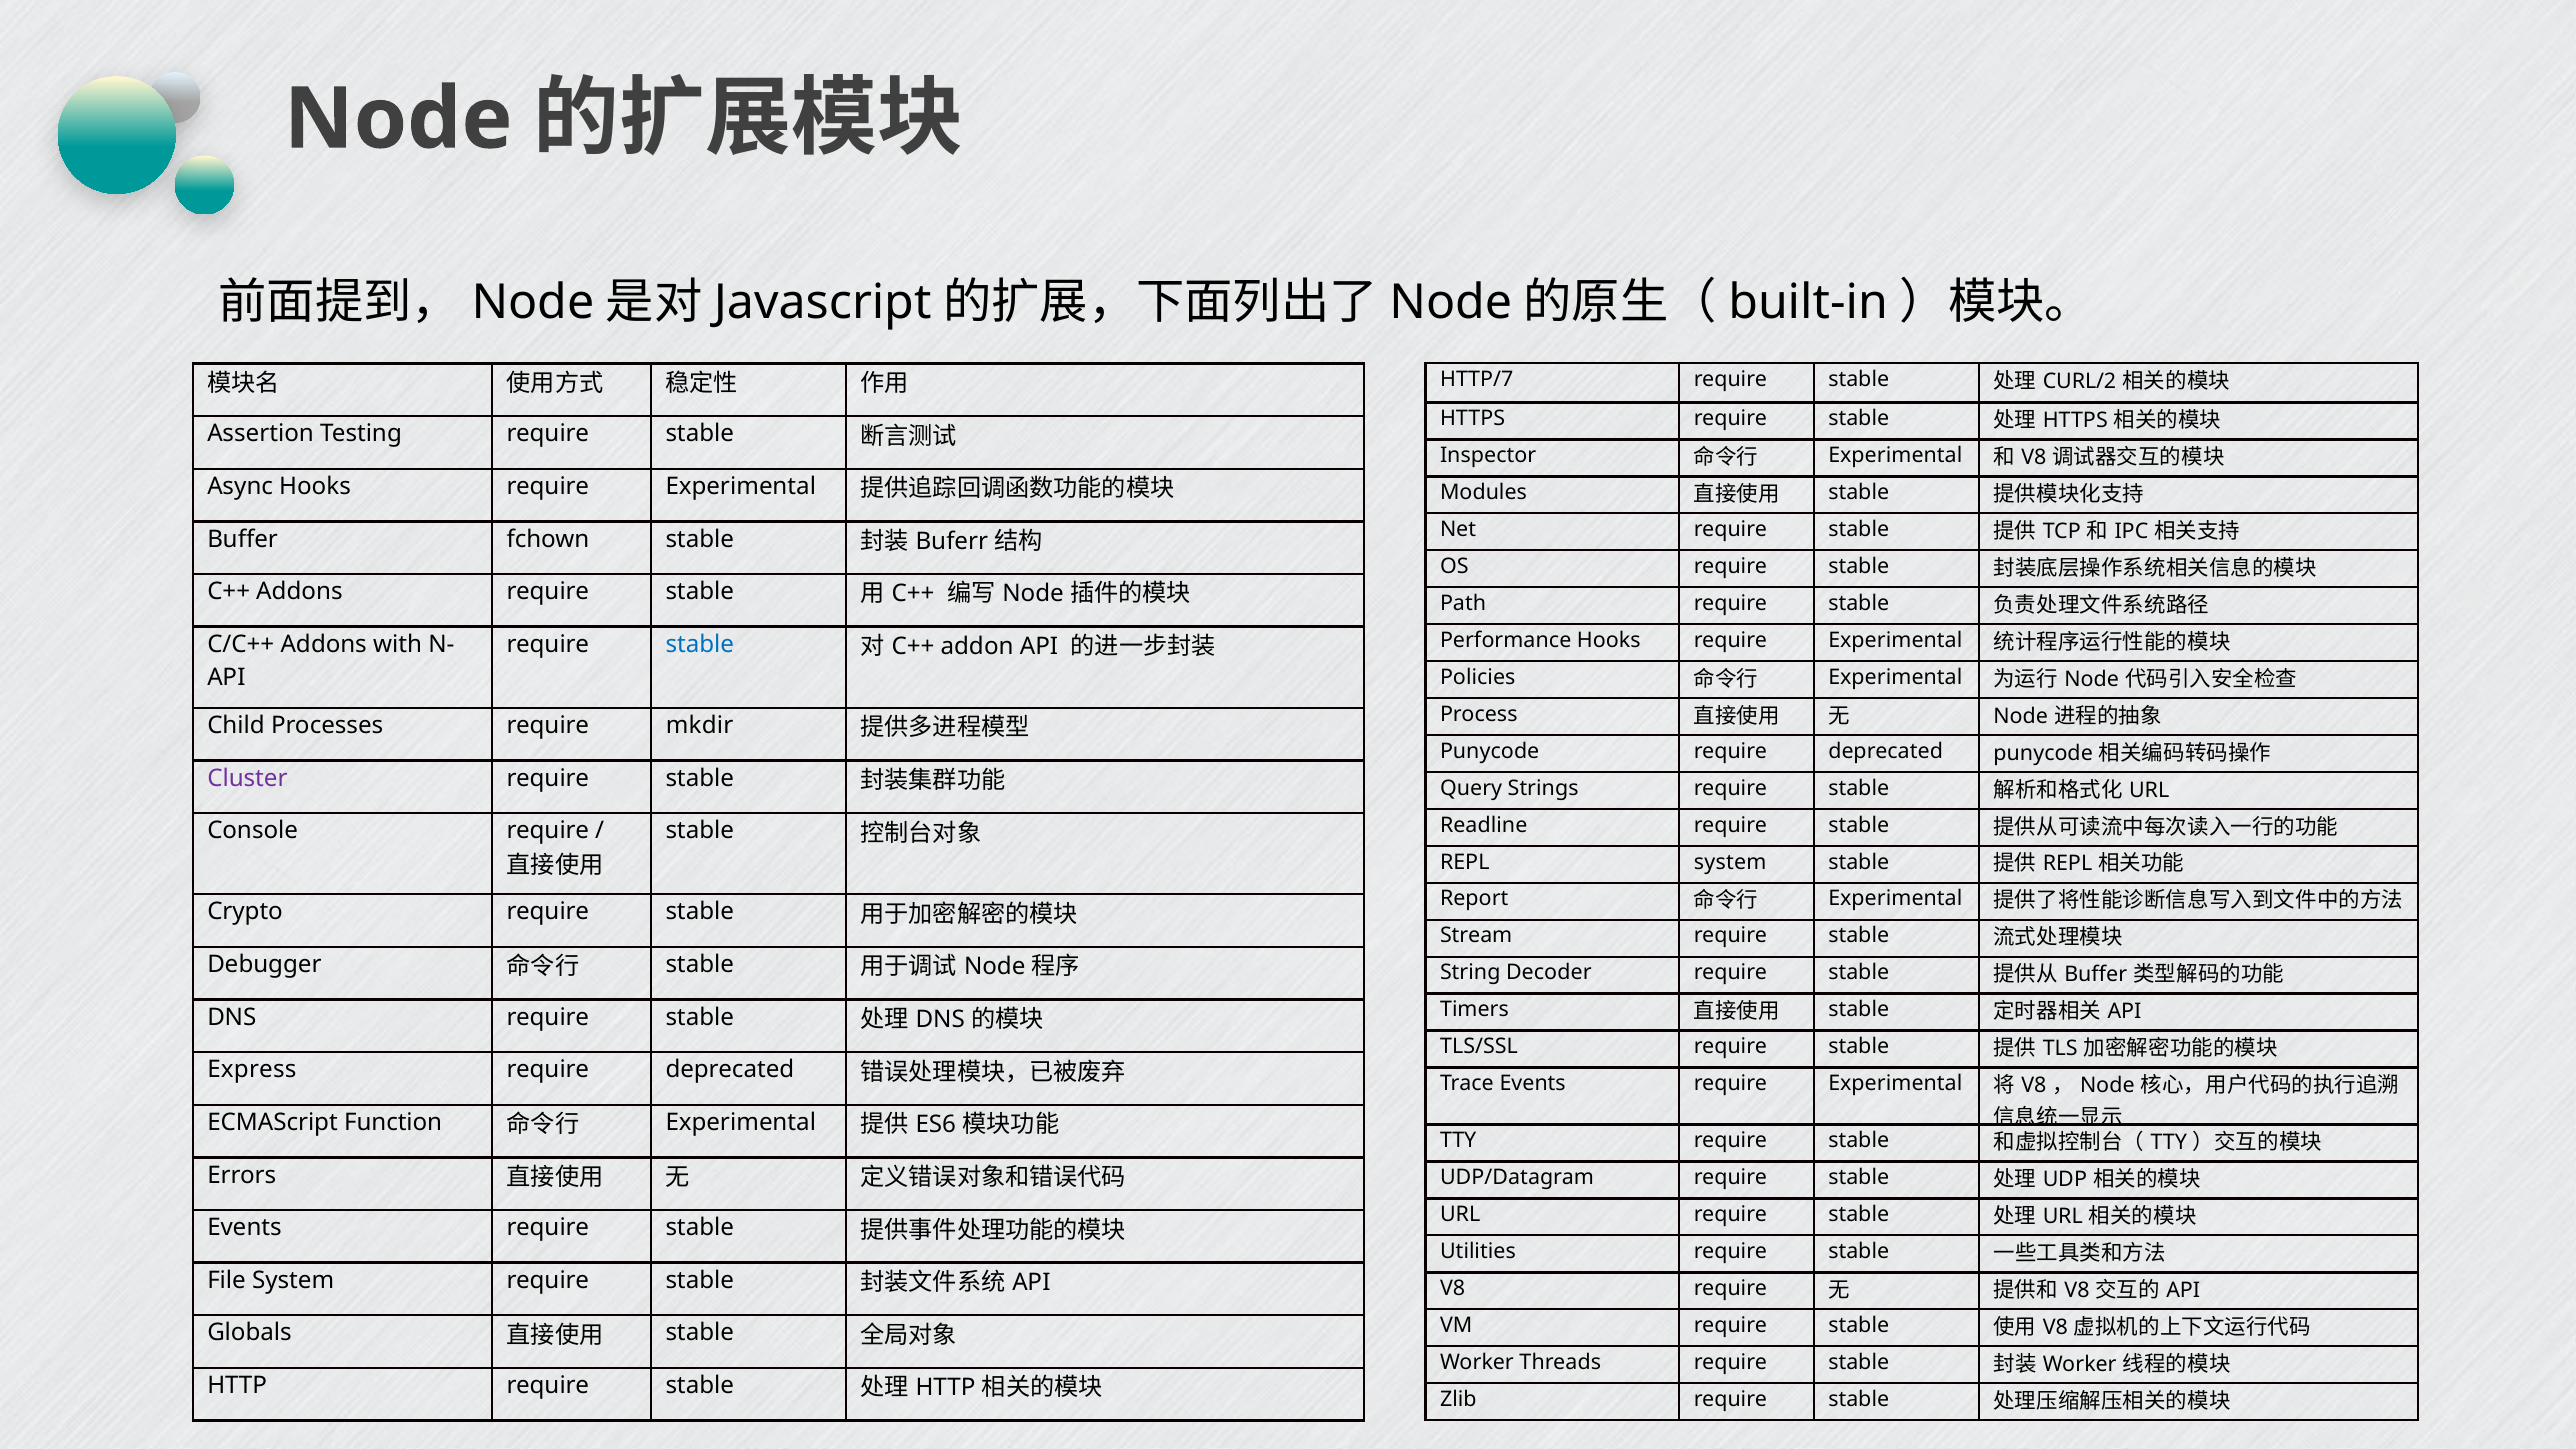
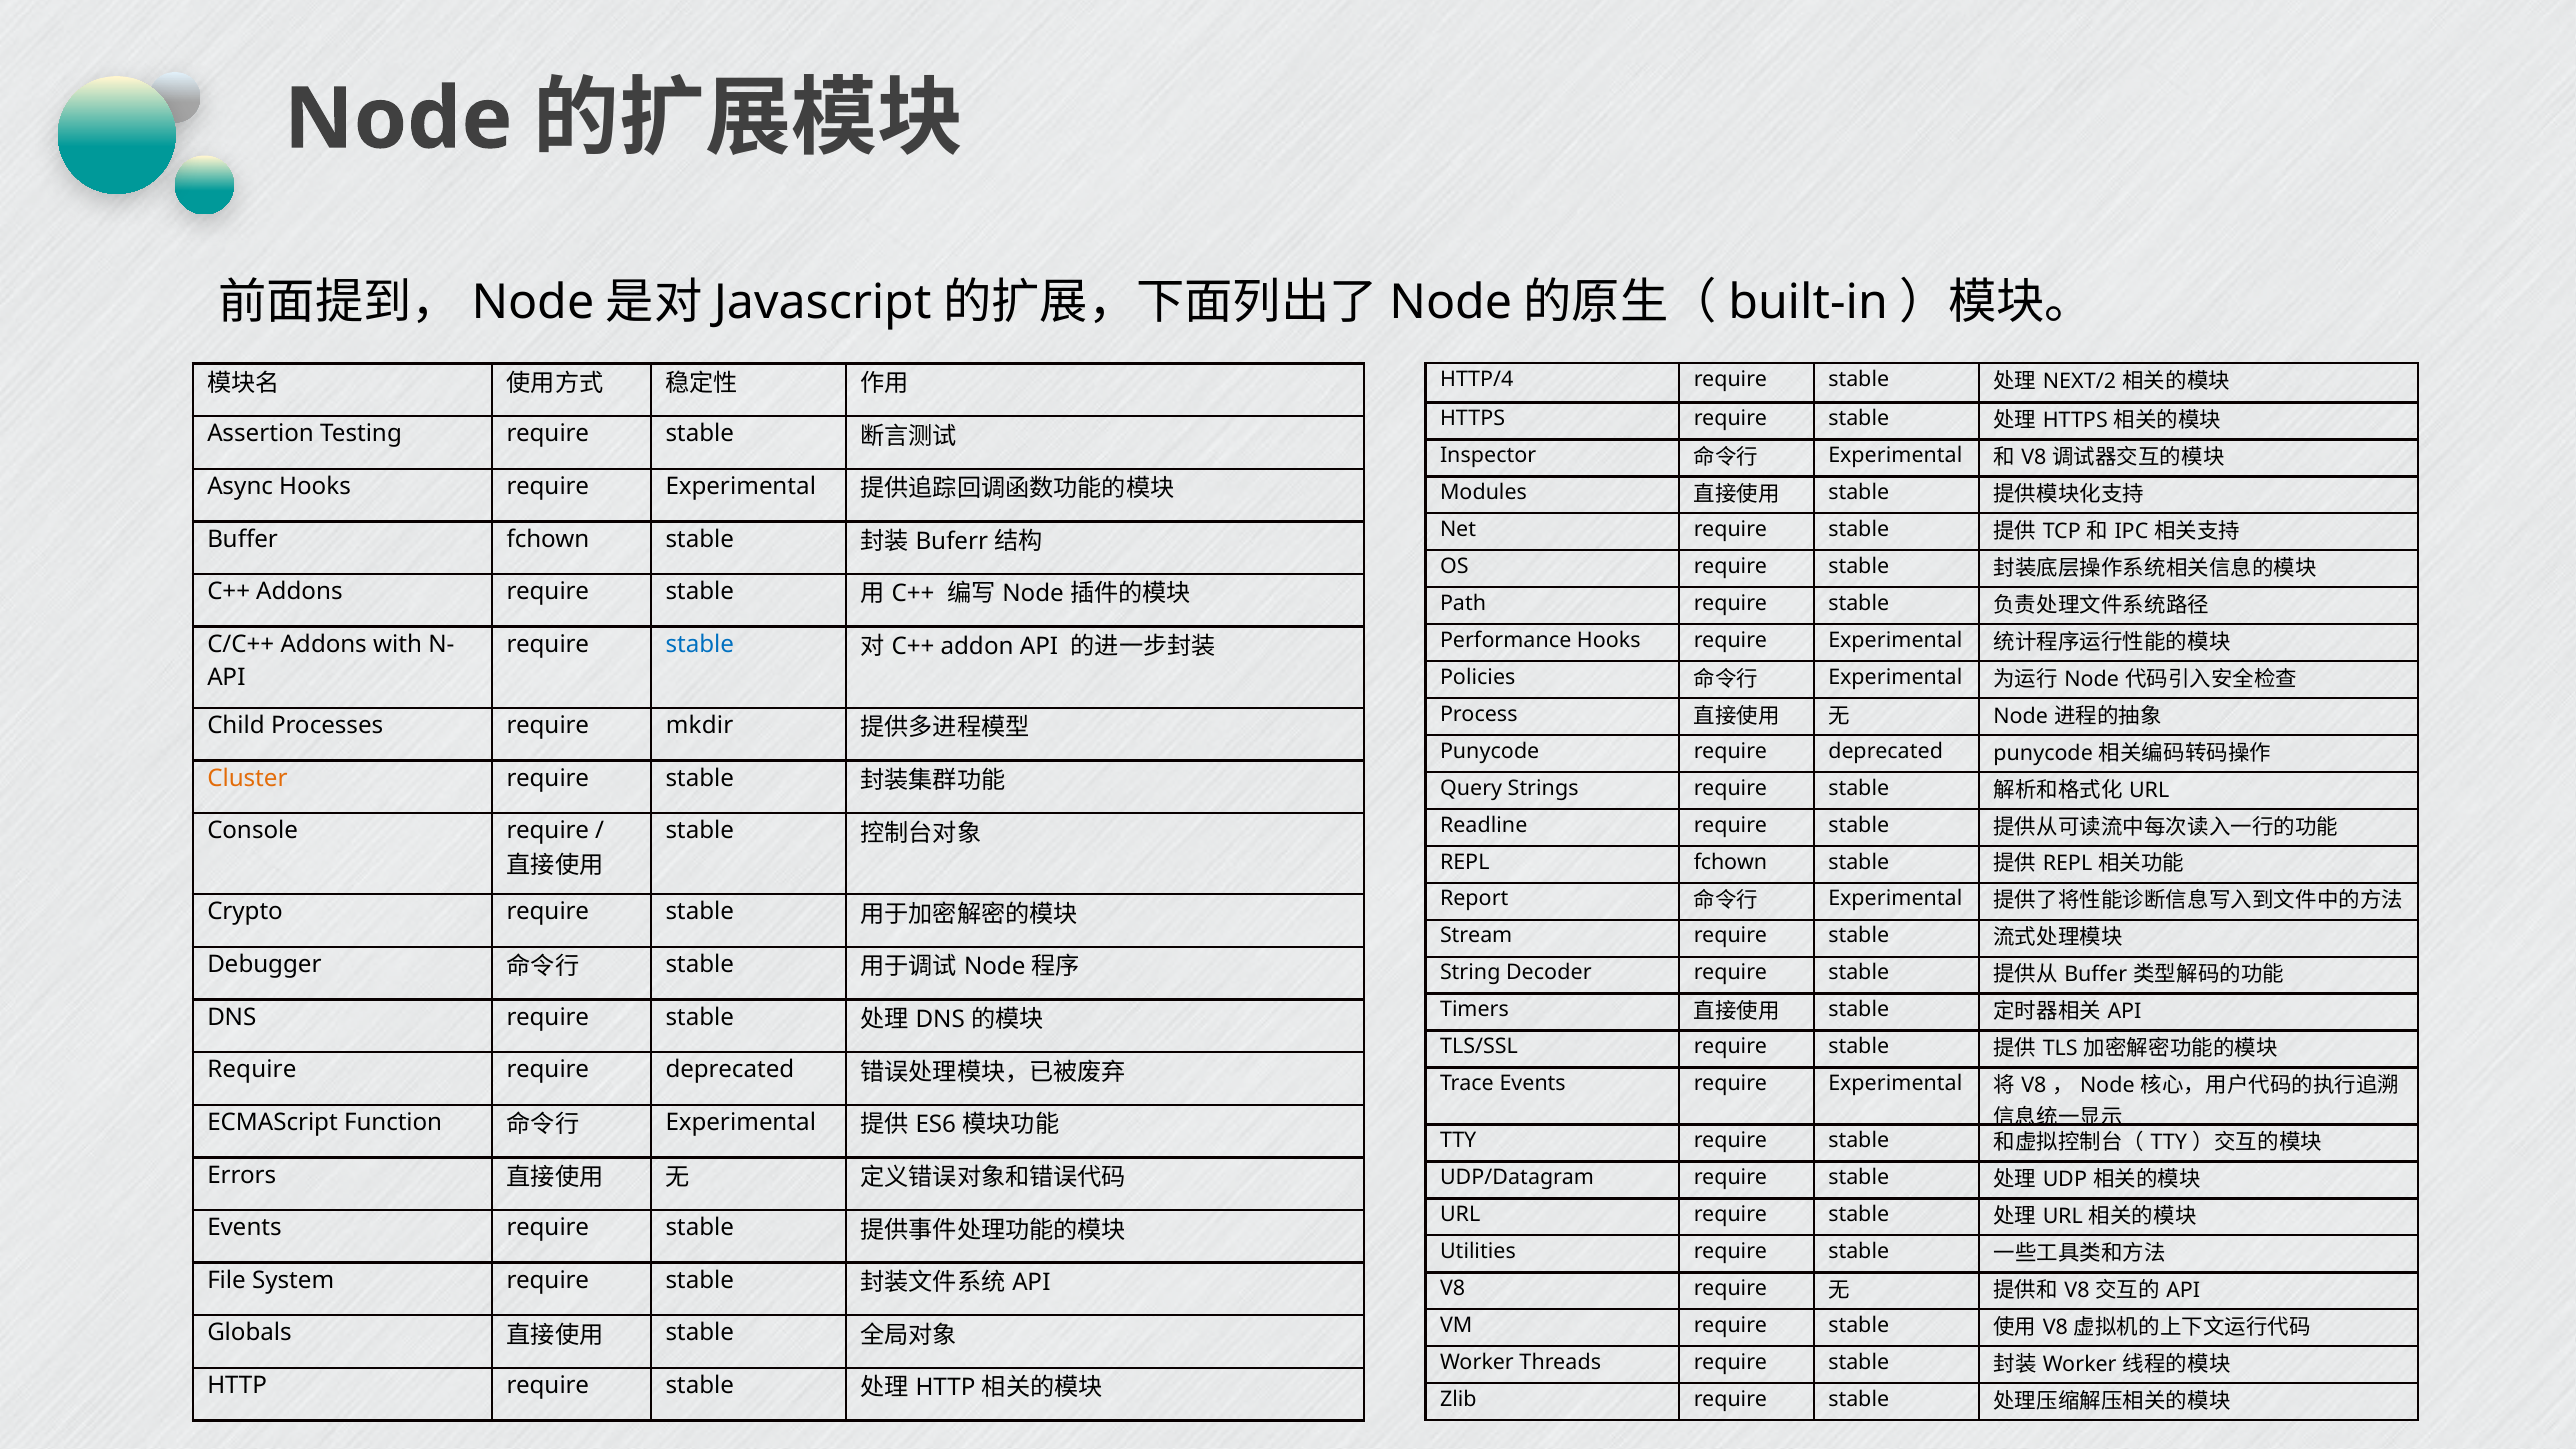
HTTP/7: HTTP/7 -> HTTP/4
CURL/2: CURL/2 -> NEXT/2
Cluster colour: purple -> orange
REPL system: system -> fchown
Express at (252, 1070): Express -> Require
